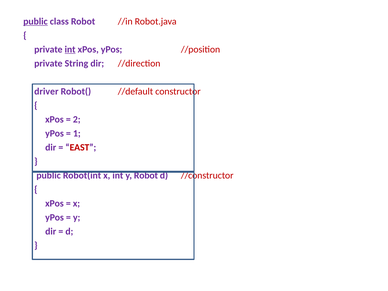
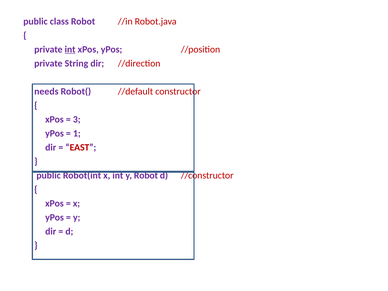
public at (35, 21) underline: present -> none
driver: driver -> needs
2: 2 -> 3
